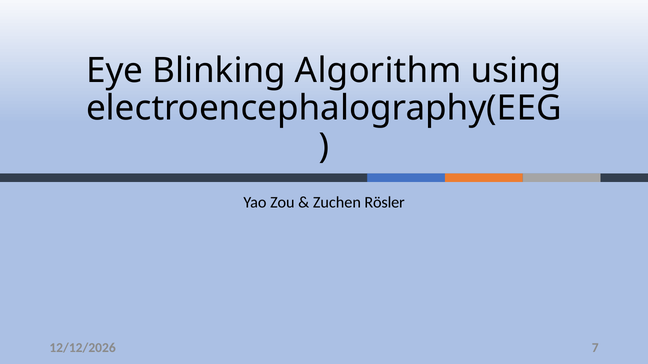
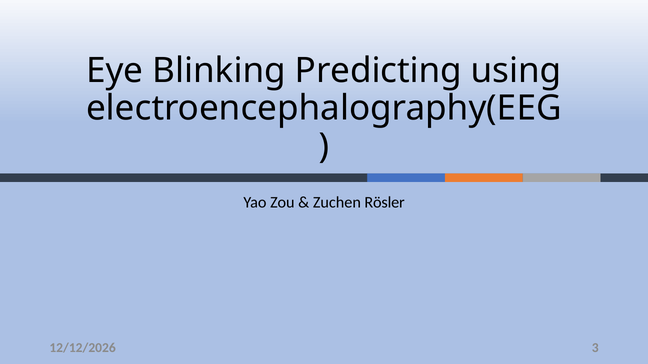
Algorithm: Algorithm -> Predicting
7: 7 -> 3
